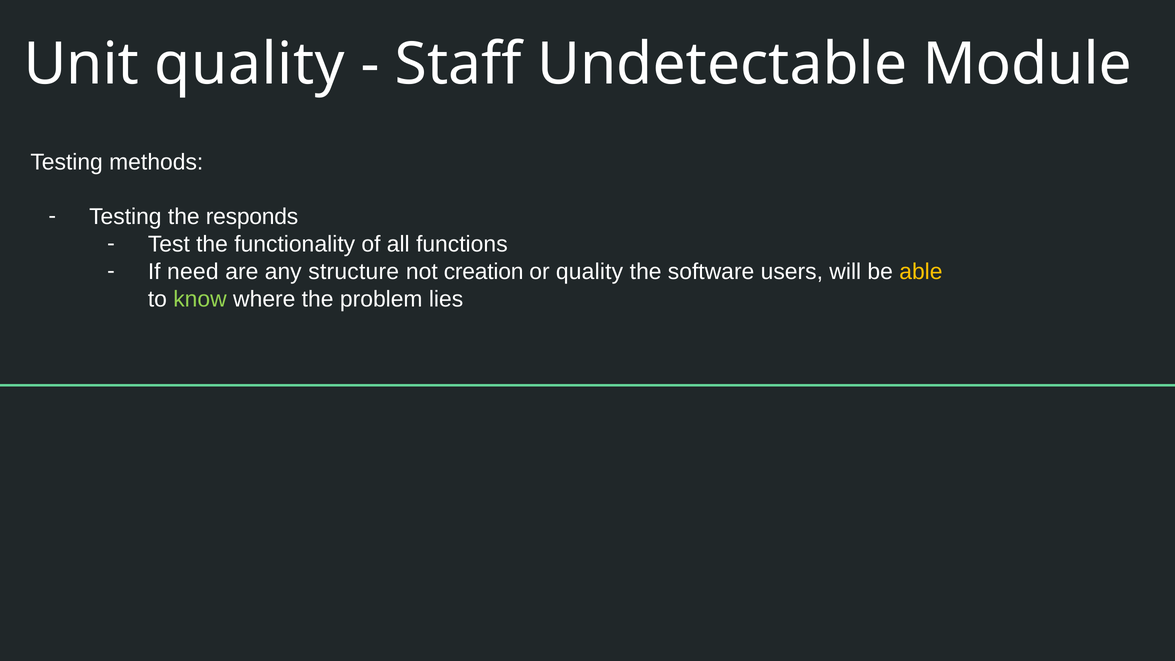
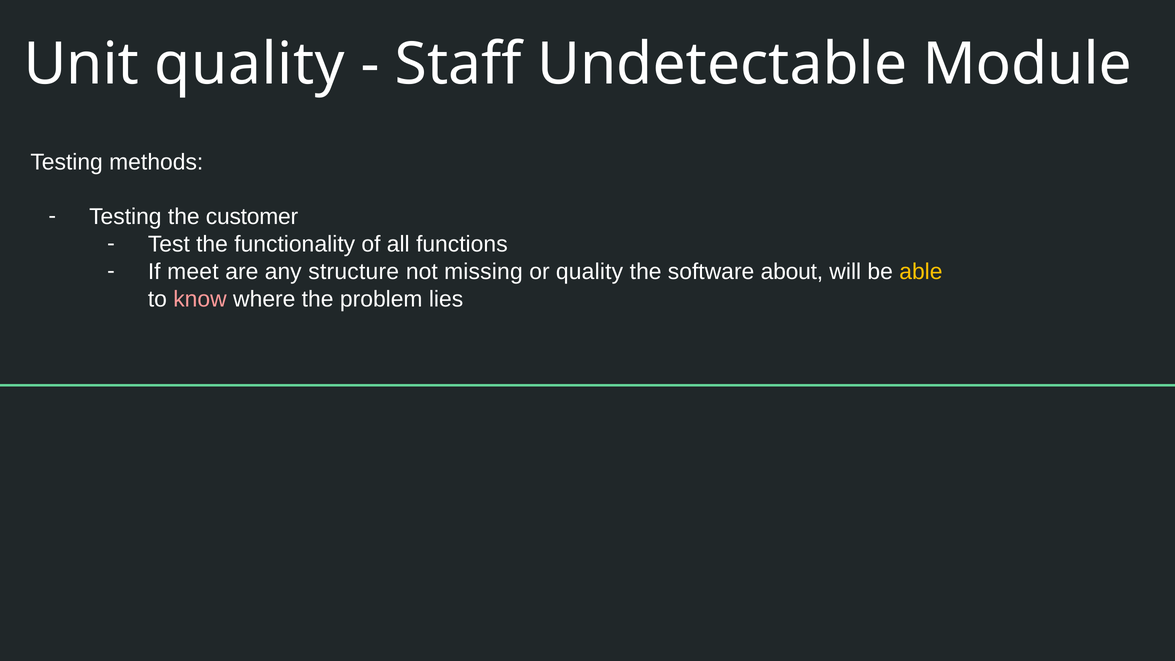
responds: responds -> customer
need: need -> meet
creation: creation -> missing
users: users -> about
know colour: light green -> pink
